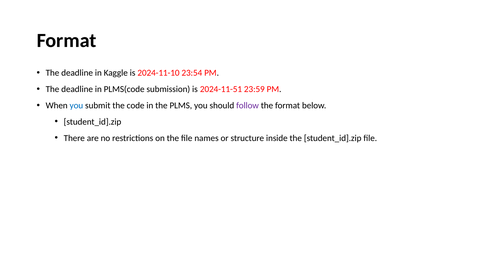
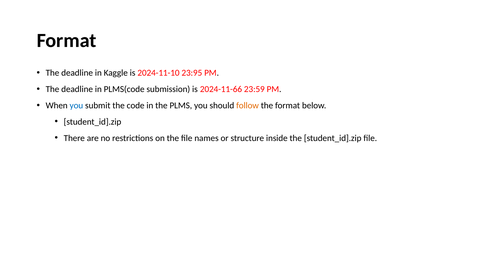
23:54: 23:54 -> 23:95
2024-11-51: 2024-11-51 -> 2024-11-66
follow colour: purple -> orange
